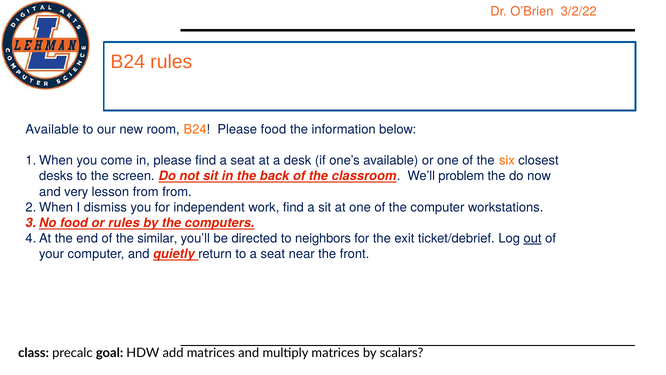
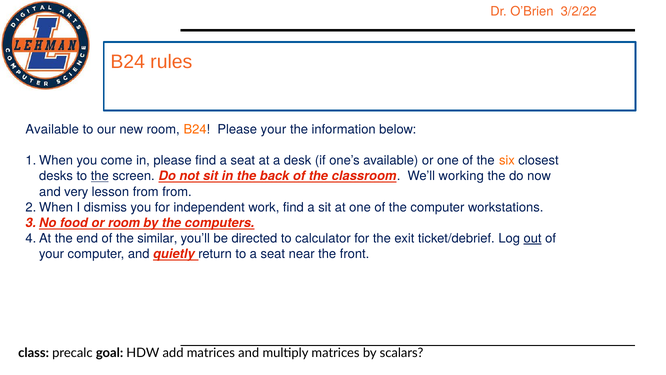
Please food: food -> your
the at (100, 176) underline: none -> present
problem: problem -> working
or rules: rules -> room
neighbors: neighbors -> calculator
